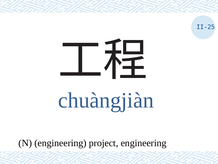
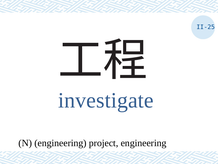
chuàngjiàn: chuàngjiàn -> investigate
